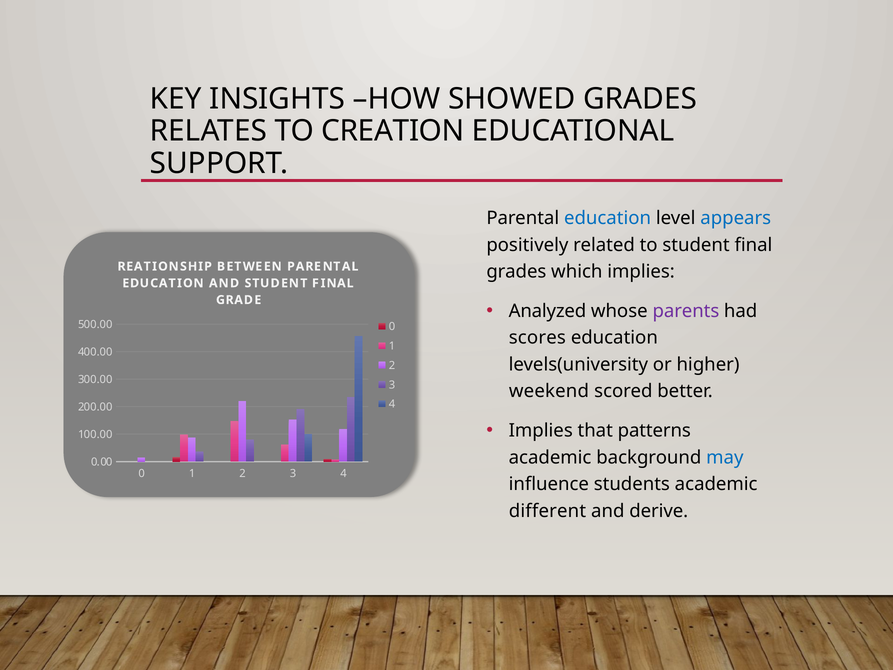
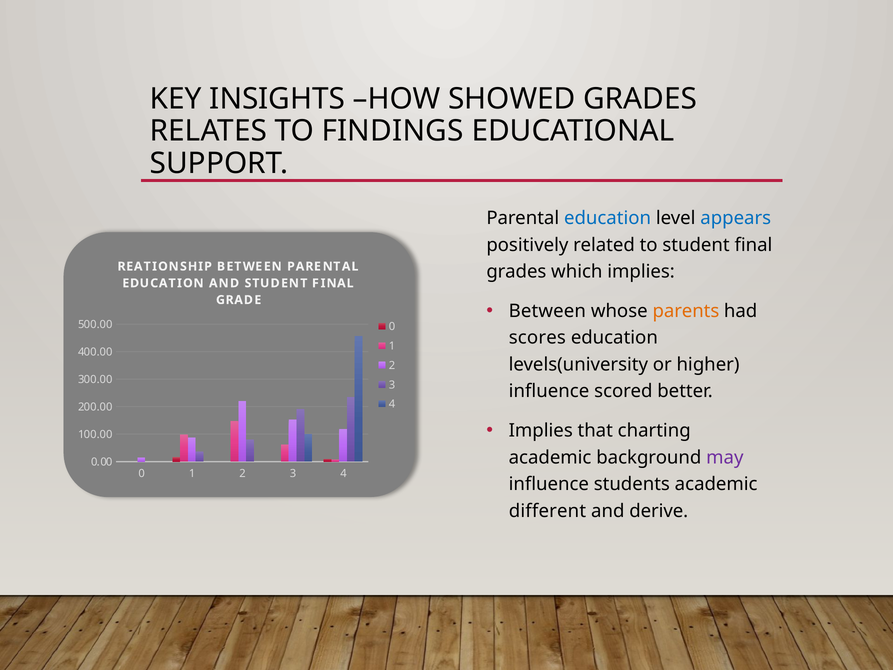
CREATION: CREATION -> FINDINGS
Analyzed at (547, 311): Analyzed -> Between
parents colour: purple -> orange
weekend at (549, 391): weekend -> influence
patterns: patterns -> charting
may colour: blue -> purple
